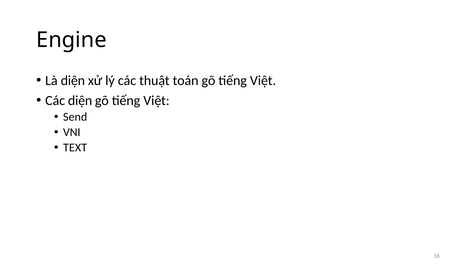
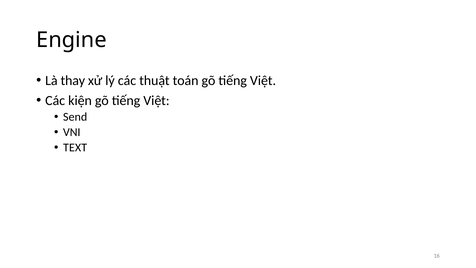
Là diện: diện -> thay
Các diện: diện -> kiện
